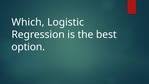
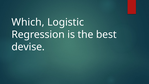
option: option -> devise
